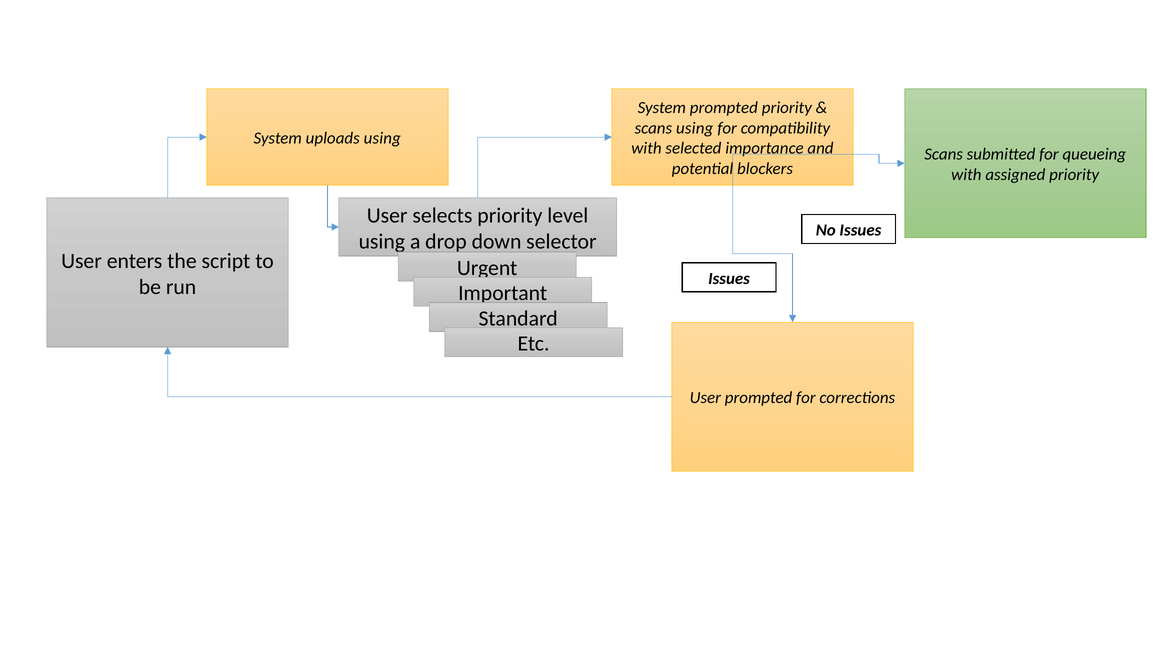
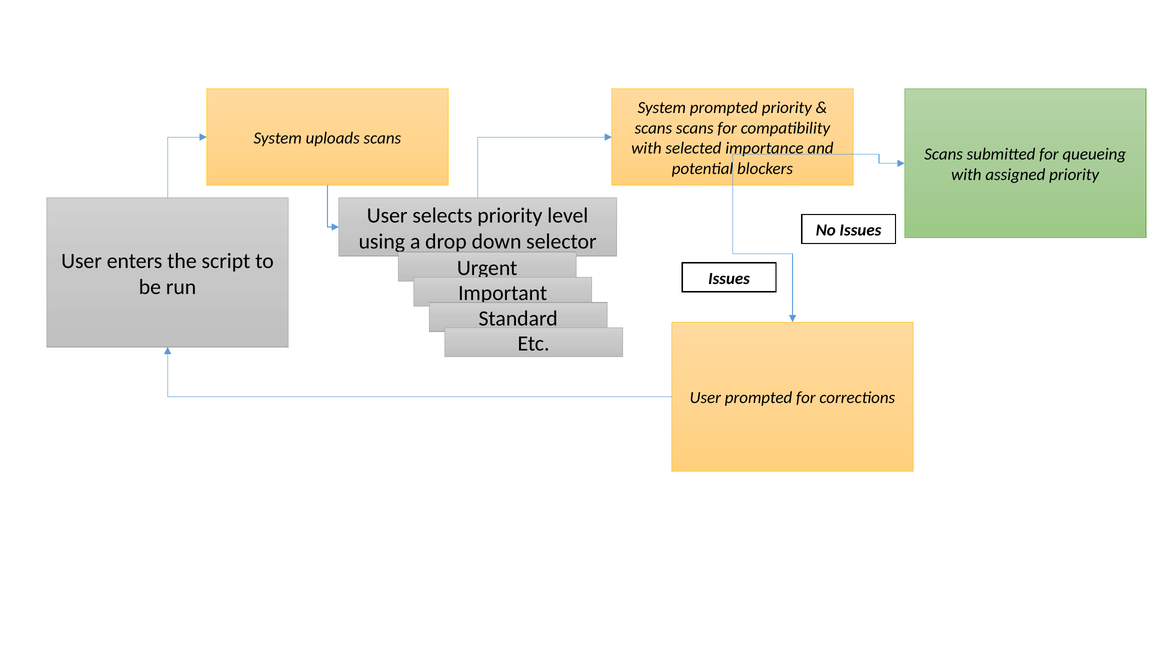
scans using: using -> scans
uploads using: using -> scans
